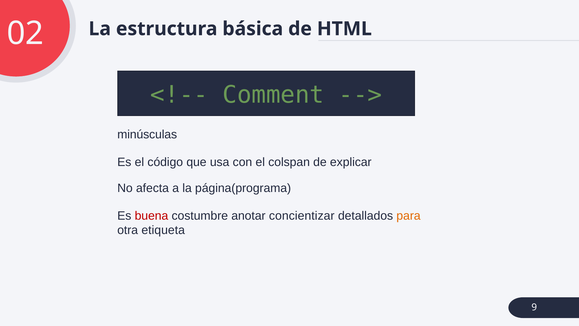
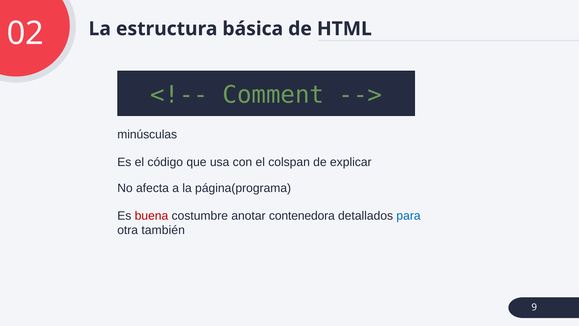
concientizar: concientizar -> contenedora
para colour: orange -> blue
etiqueta: etiqueta -> también
